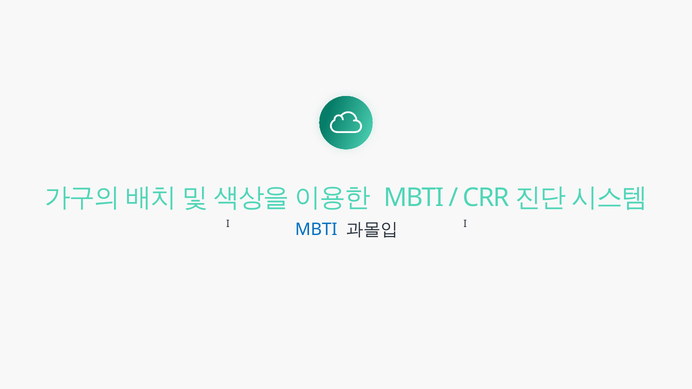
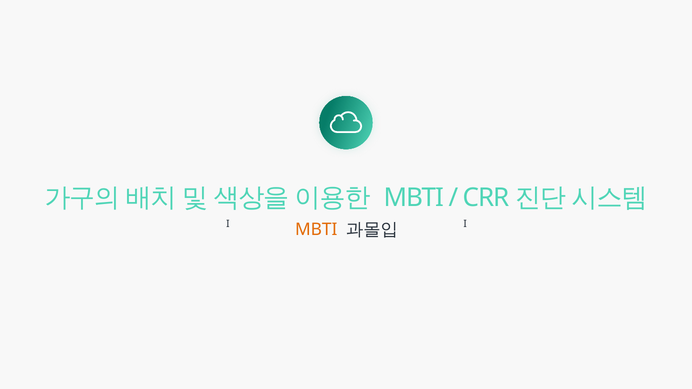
MBTI at (316, 230) colour: blue -> orange
